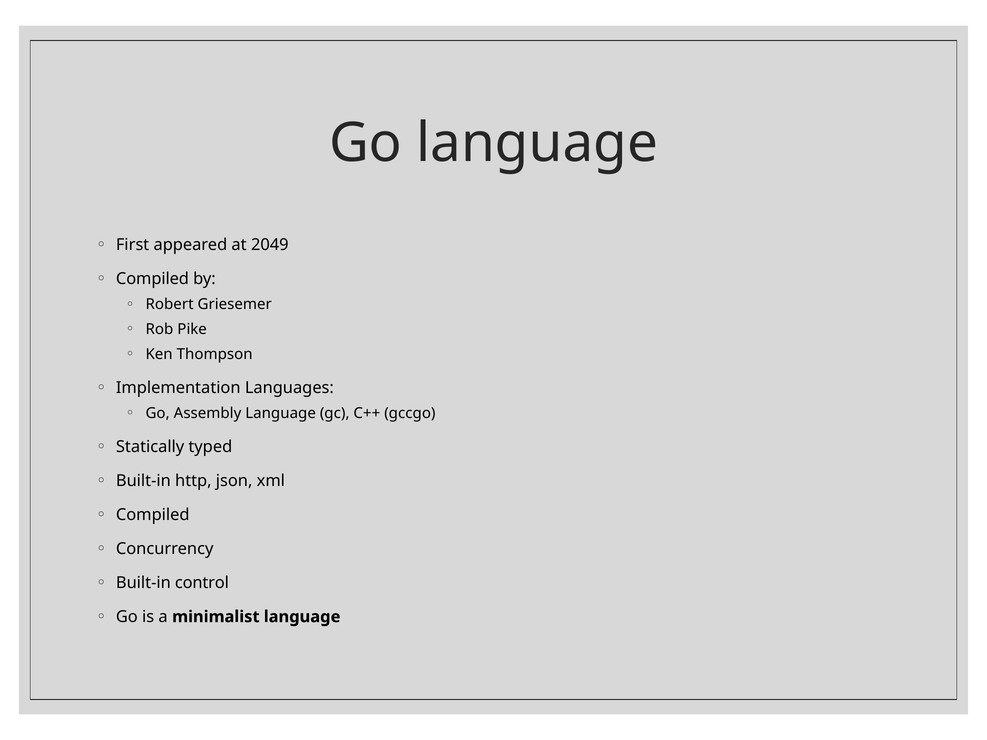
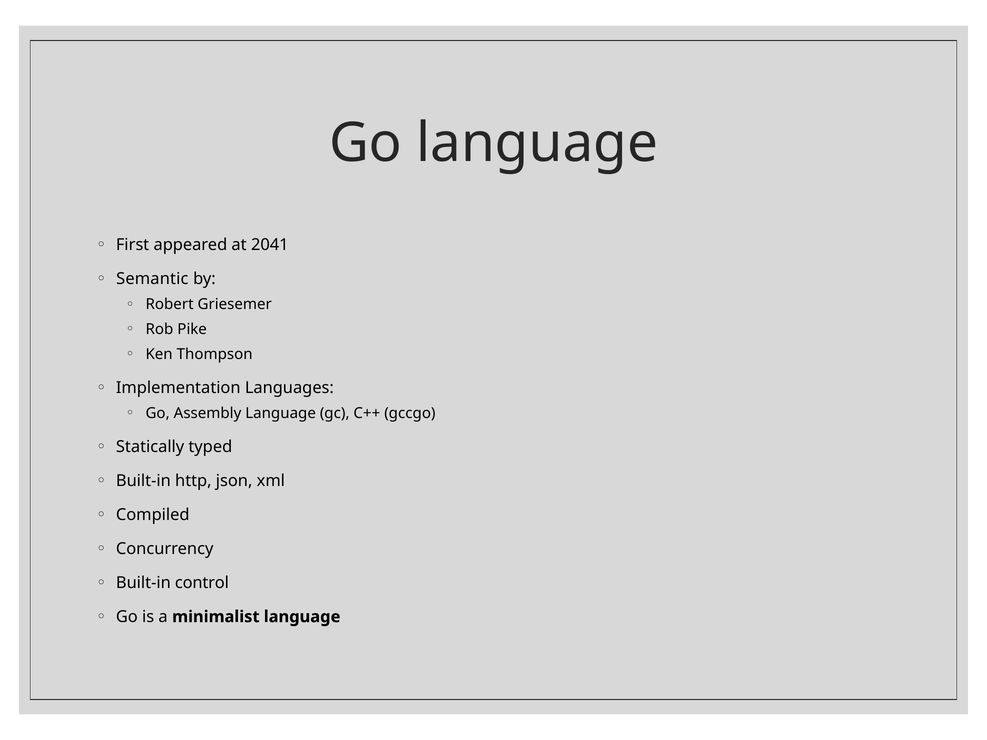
2049: 2049 -> 2041
Compiled at (152, 279): Compiled -> Semantic
